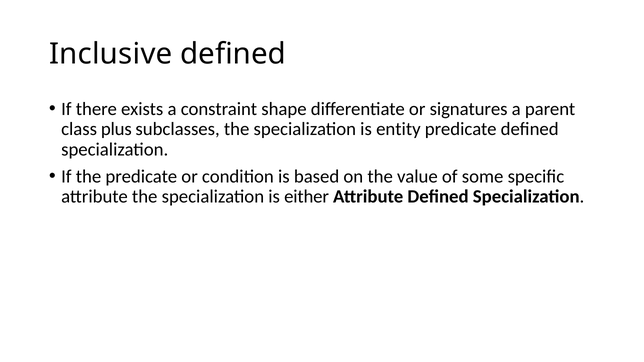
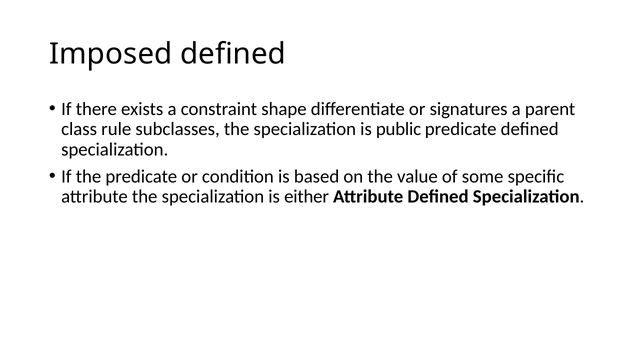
Inclusive: Inclusive -> Imposed
plus: plus -> rule
entity: entity -> public
